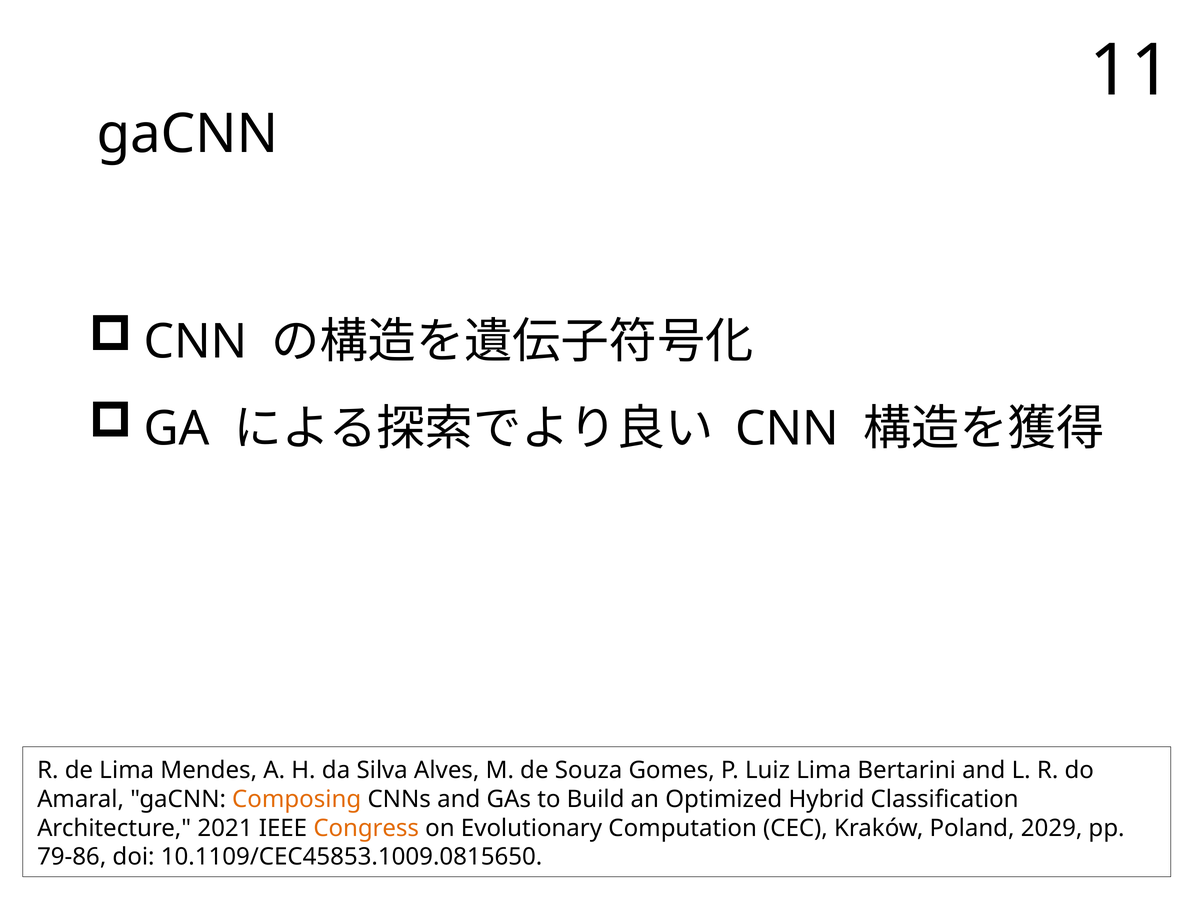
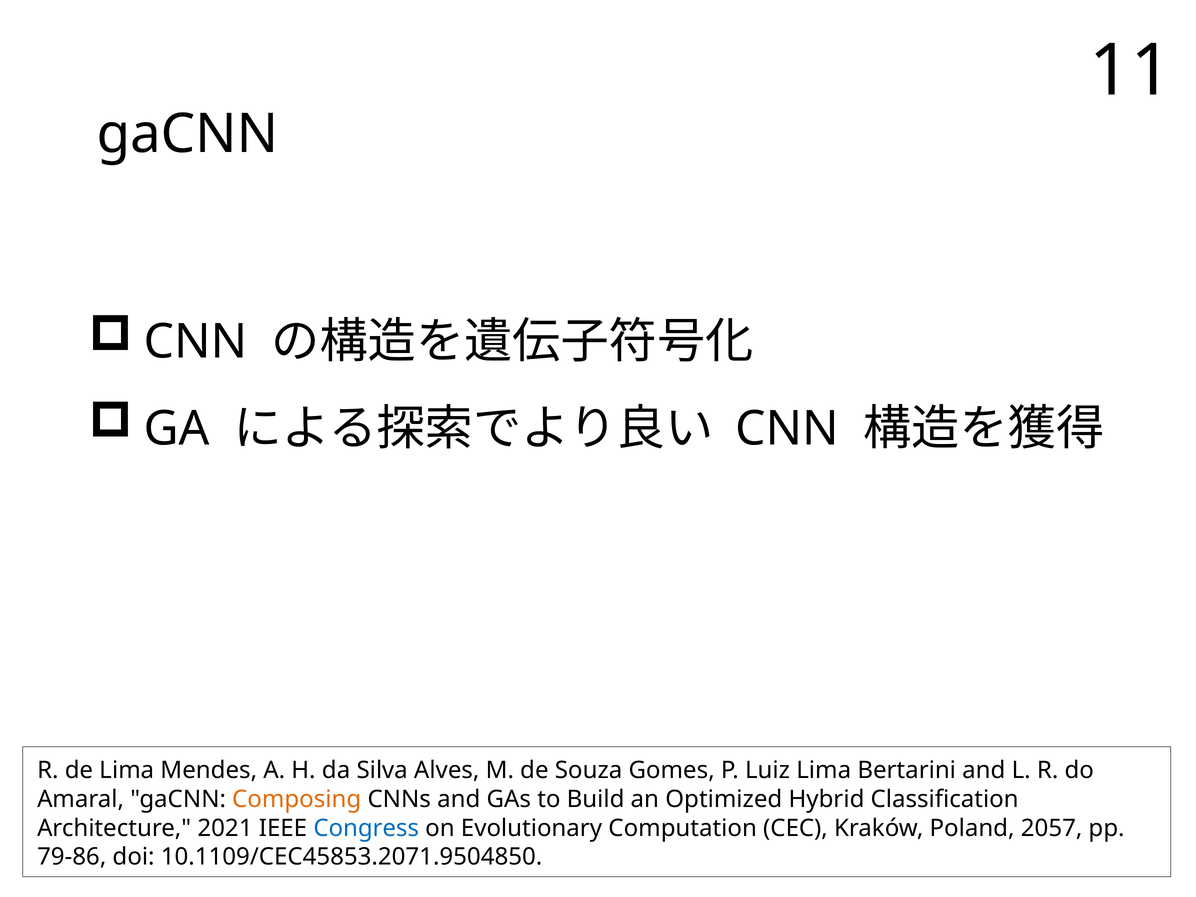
Congress colour: orange -> blue
2029: 2029 -> 2057
10.1109/CEC45853.1009.0815650: 10.1109/CEC45853.1009.0815650 -> 10.1109/CEC45853.2071.9504850
